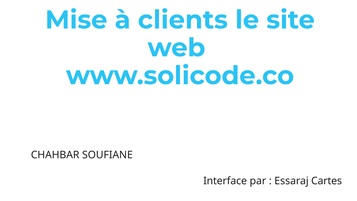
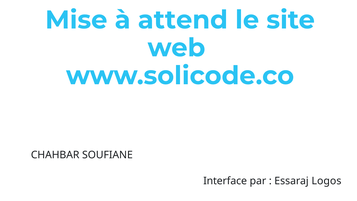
clients: clients -> attend
Cartes: Cartes -> Logos
